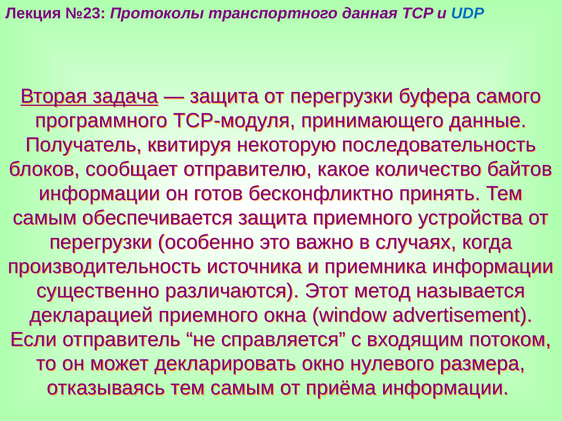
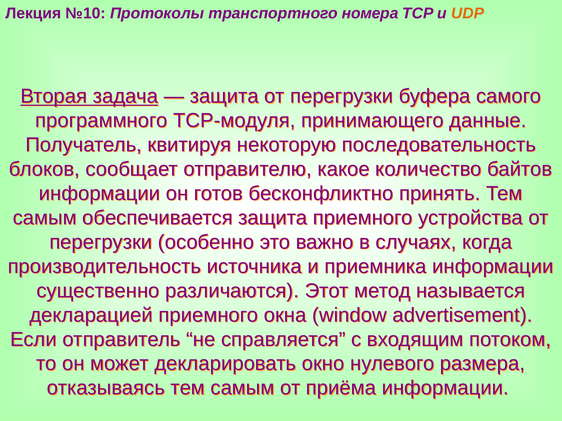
№23: №23 -> №10
данная: данная -> номера
UDP colour: blue -> orange
